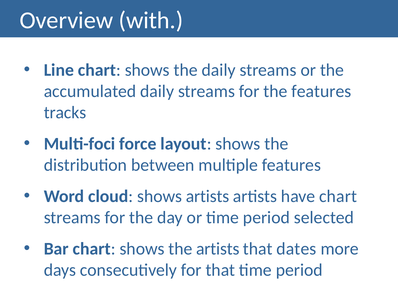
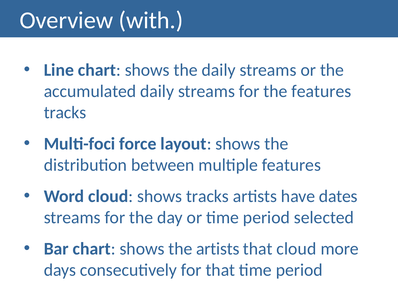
shows artists: artists -> tracks
have chart: chart -> dates
that dates: dates -> cloud
